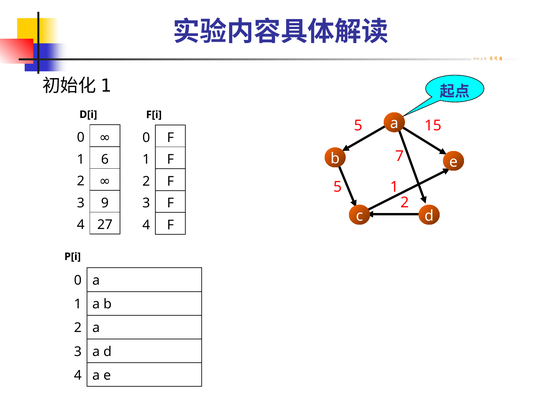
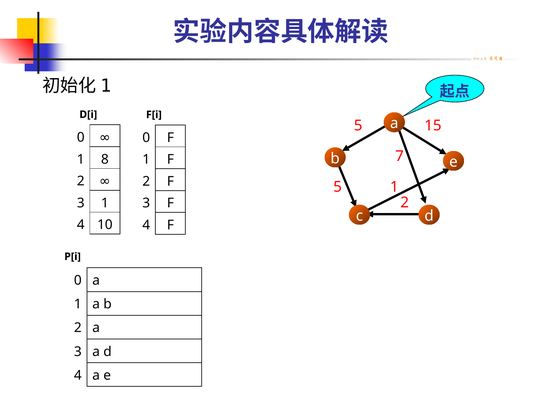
6: 6 -> 8
3 9: 9 -> 1
27: 27 -> 10
